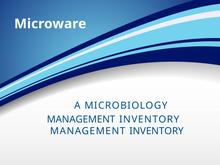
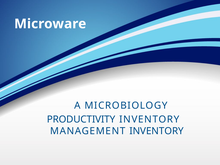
MANAGEMENT at (81, 119): MANAGEMENT -> PRODUCTIVITY
